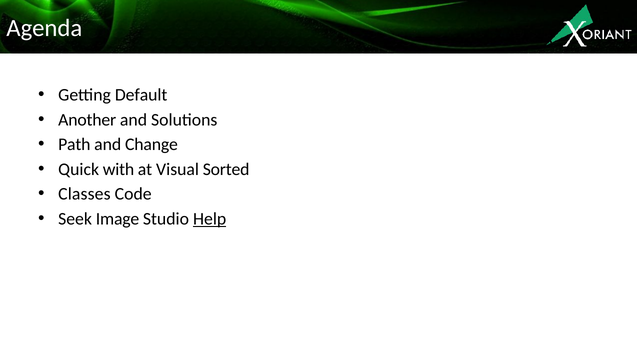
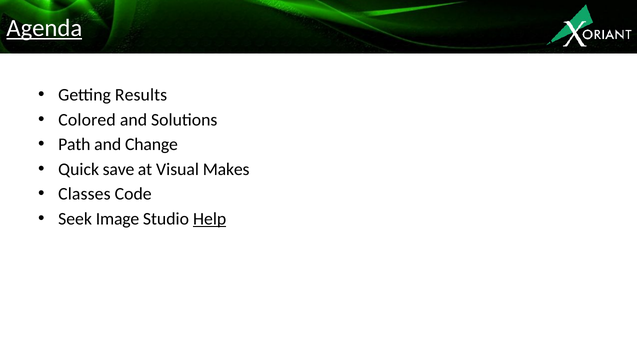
Agenda underline: none -> present
Default: Default -> Results
Another: Another -> Colored
with: with -> save
Sorted: Sorted -> Makes
